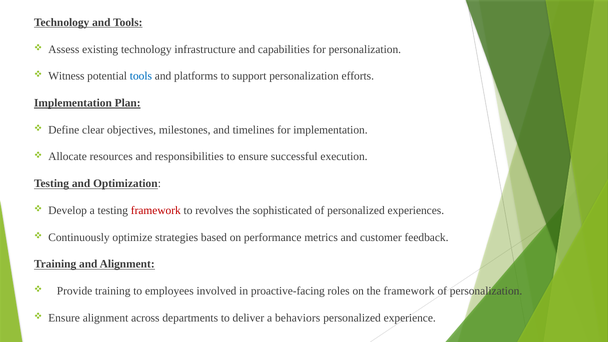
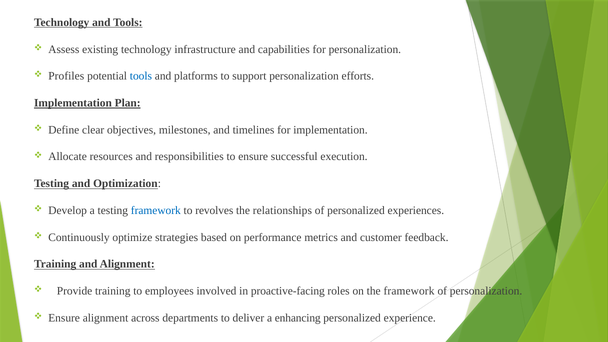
Witness: Witness -> Profiles
framework at (156, 210) colour: red -> blue
sophisticated: sophisticated -> relationships
behaviors: behaviors -> enhancing
